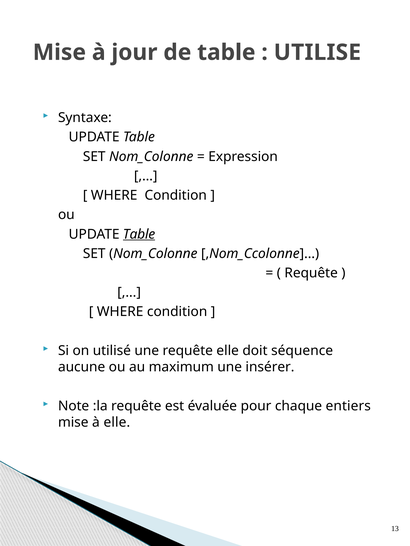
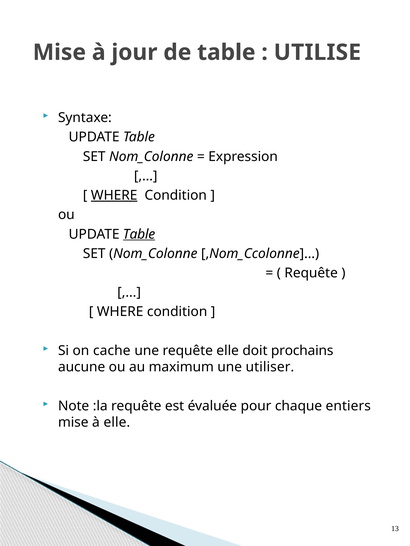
WHERE at (114, 196) underline: none -> present
utilisé: utilisé -> cache
séquence: séquence -> prochains
insérer: insérer -> utiliser
